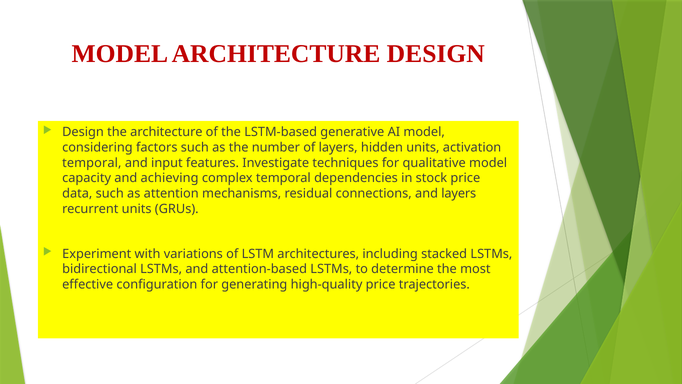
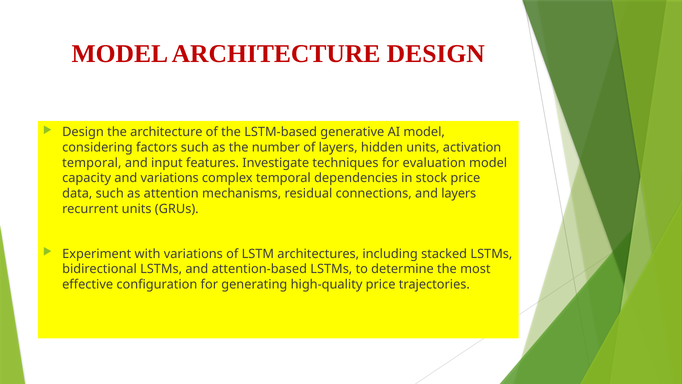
qualitative: qualitative -> evaluation
and achieving: achieving -> variations
